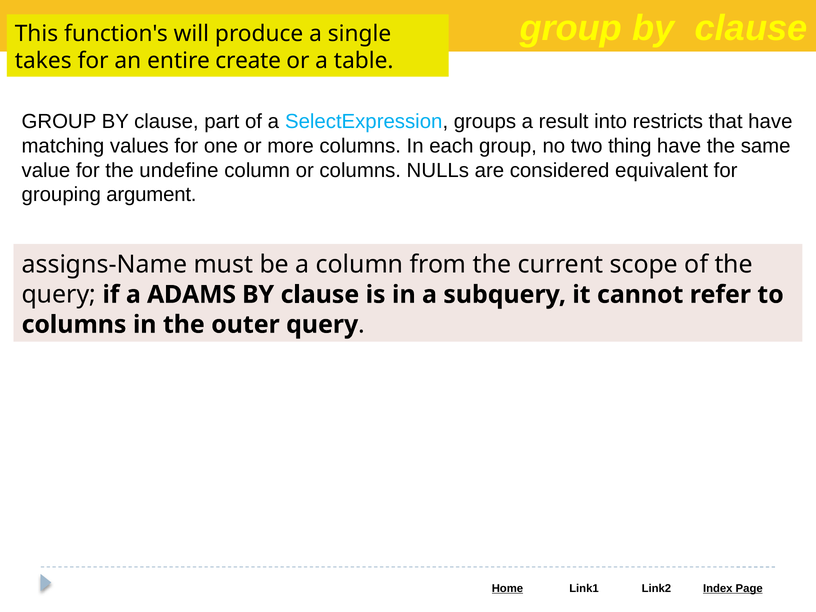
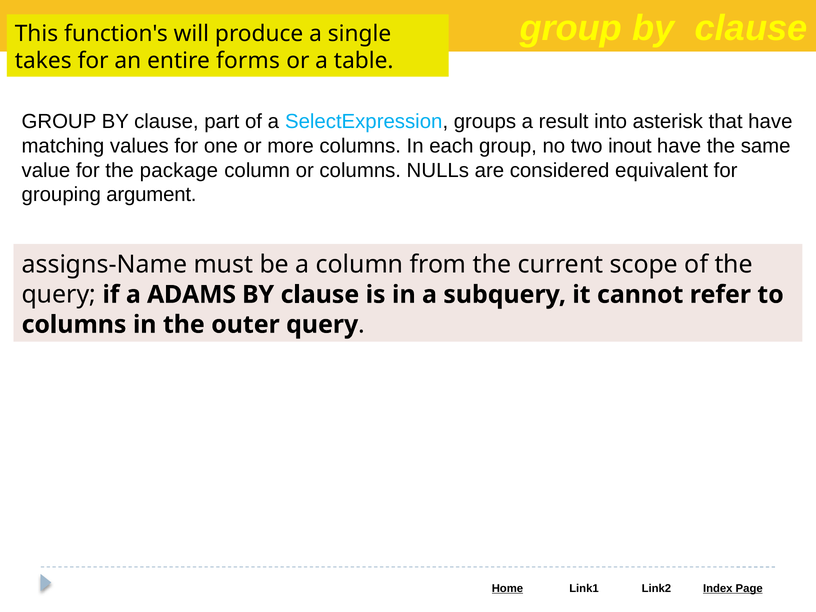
create: create -> forms
restricts: restricts -> asterisk
thing: thing -> inout
undefine: undefine -> package
